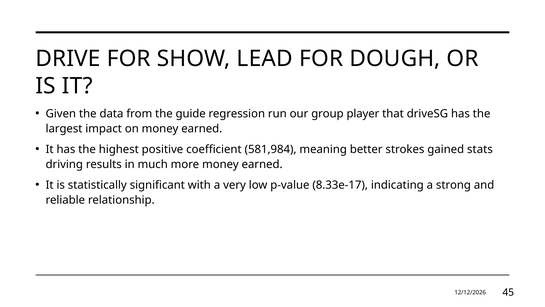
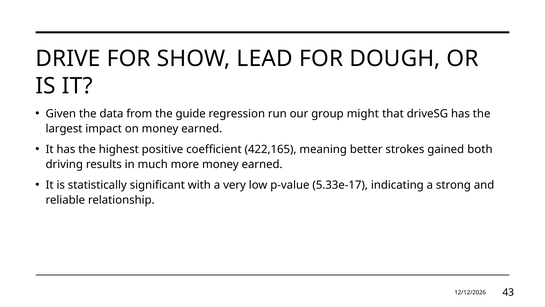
player: player -> might
581,984: 581,984 -> 422,165
stats: stats -> both
8.33e-17: 8.33e-17 -> 5.33e-17
45: 45 -> 43
